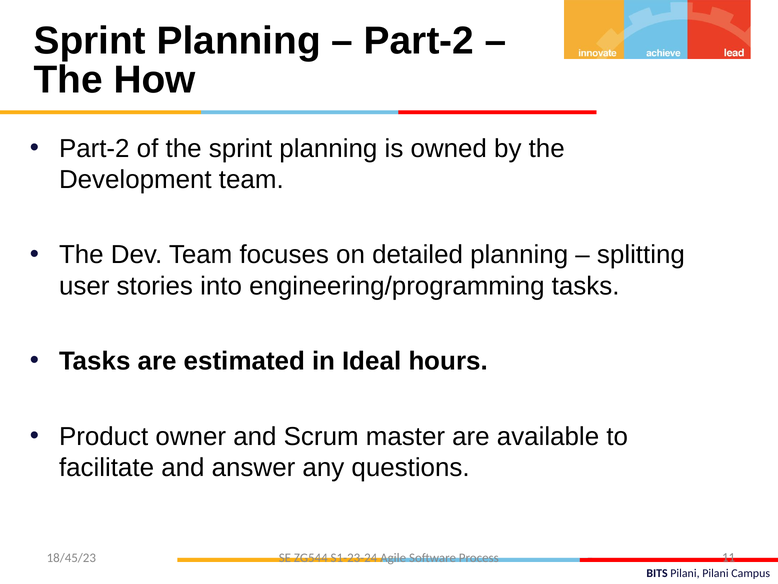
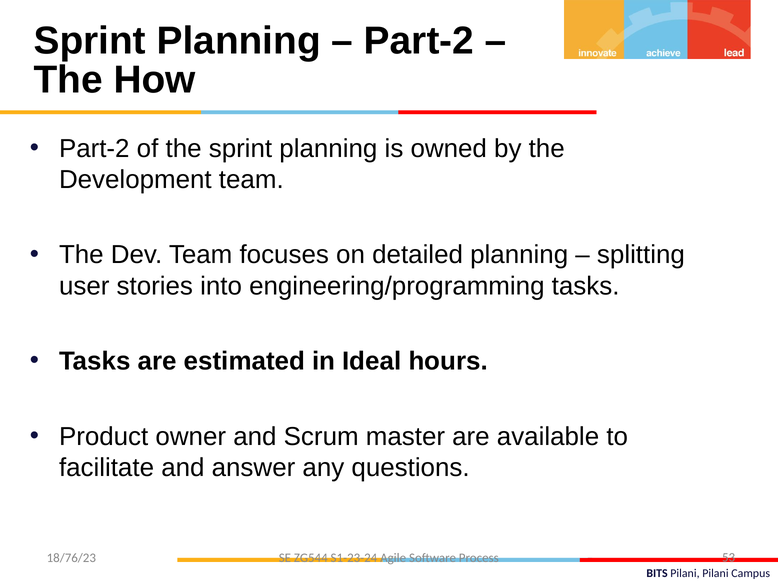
18/45/23: 18/45/23 -> 18/76/23
11: 11 -> 53
